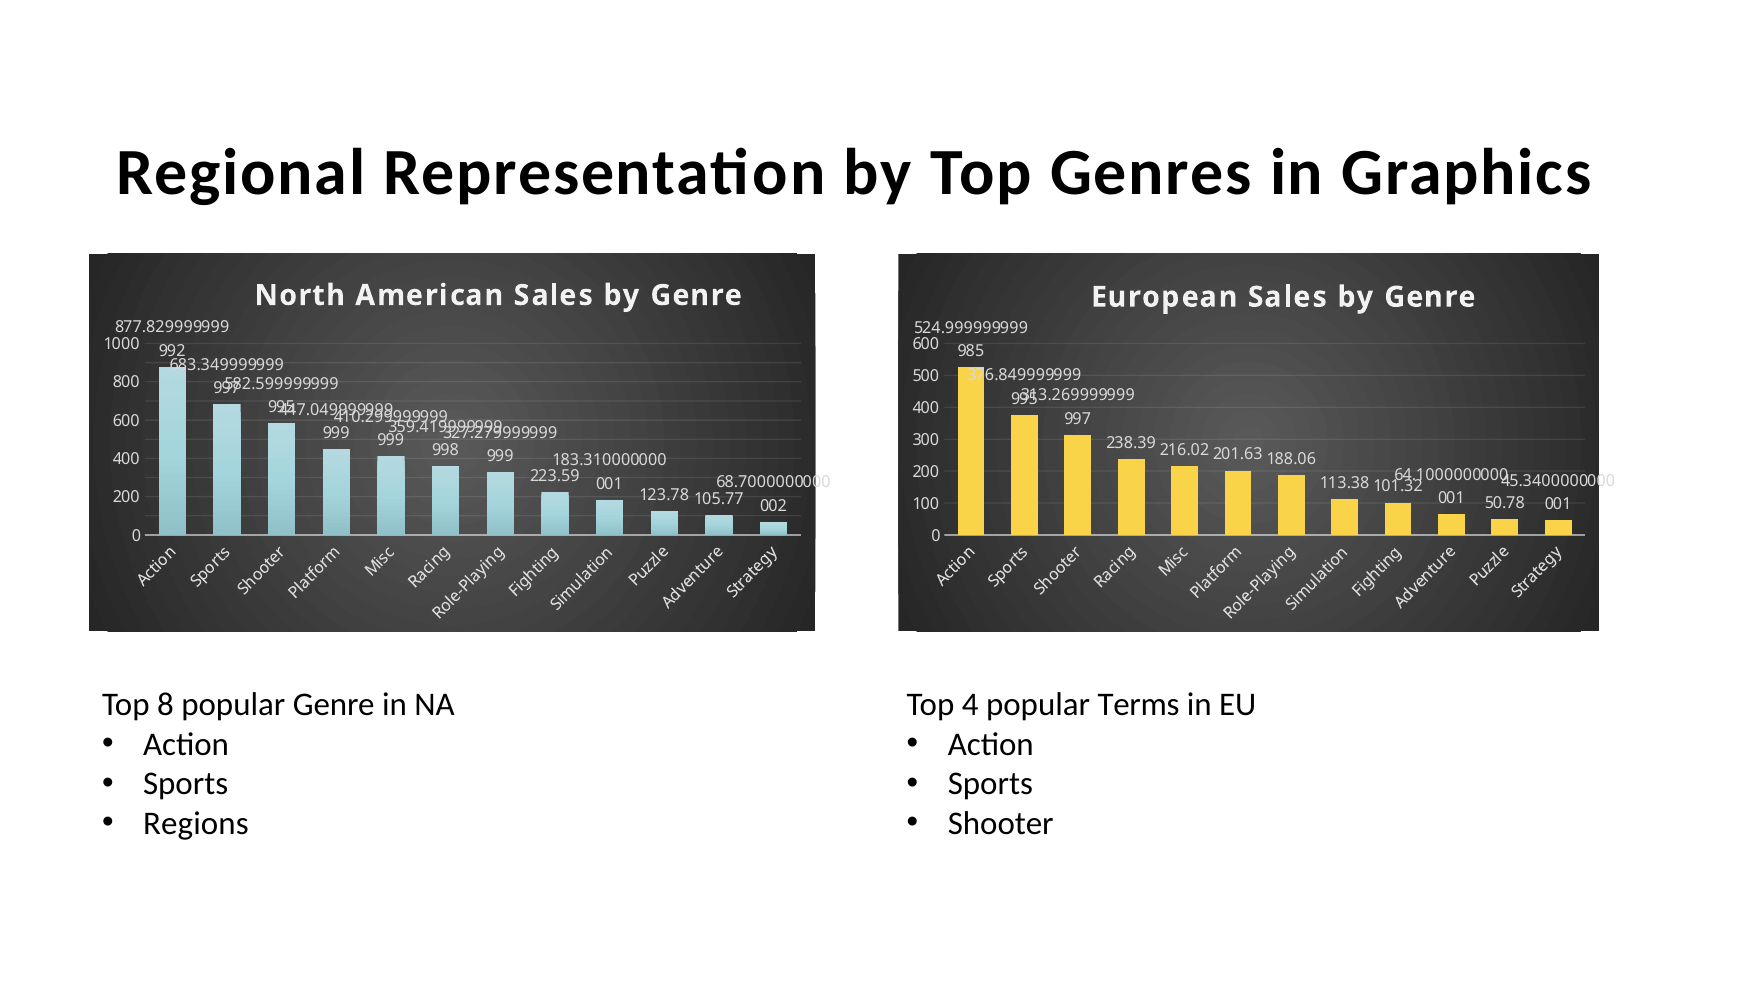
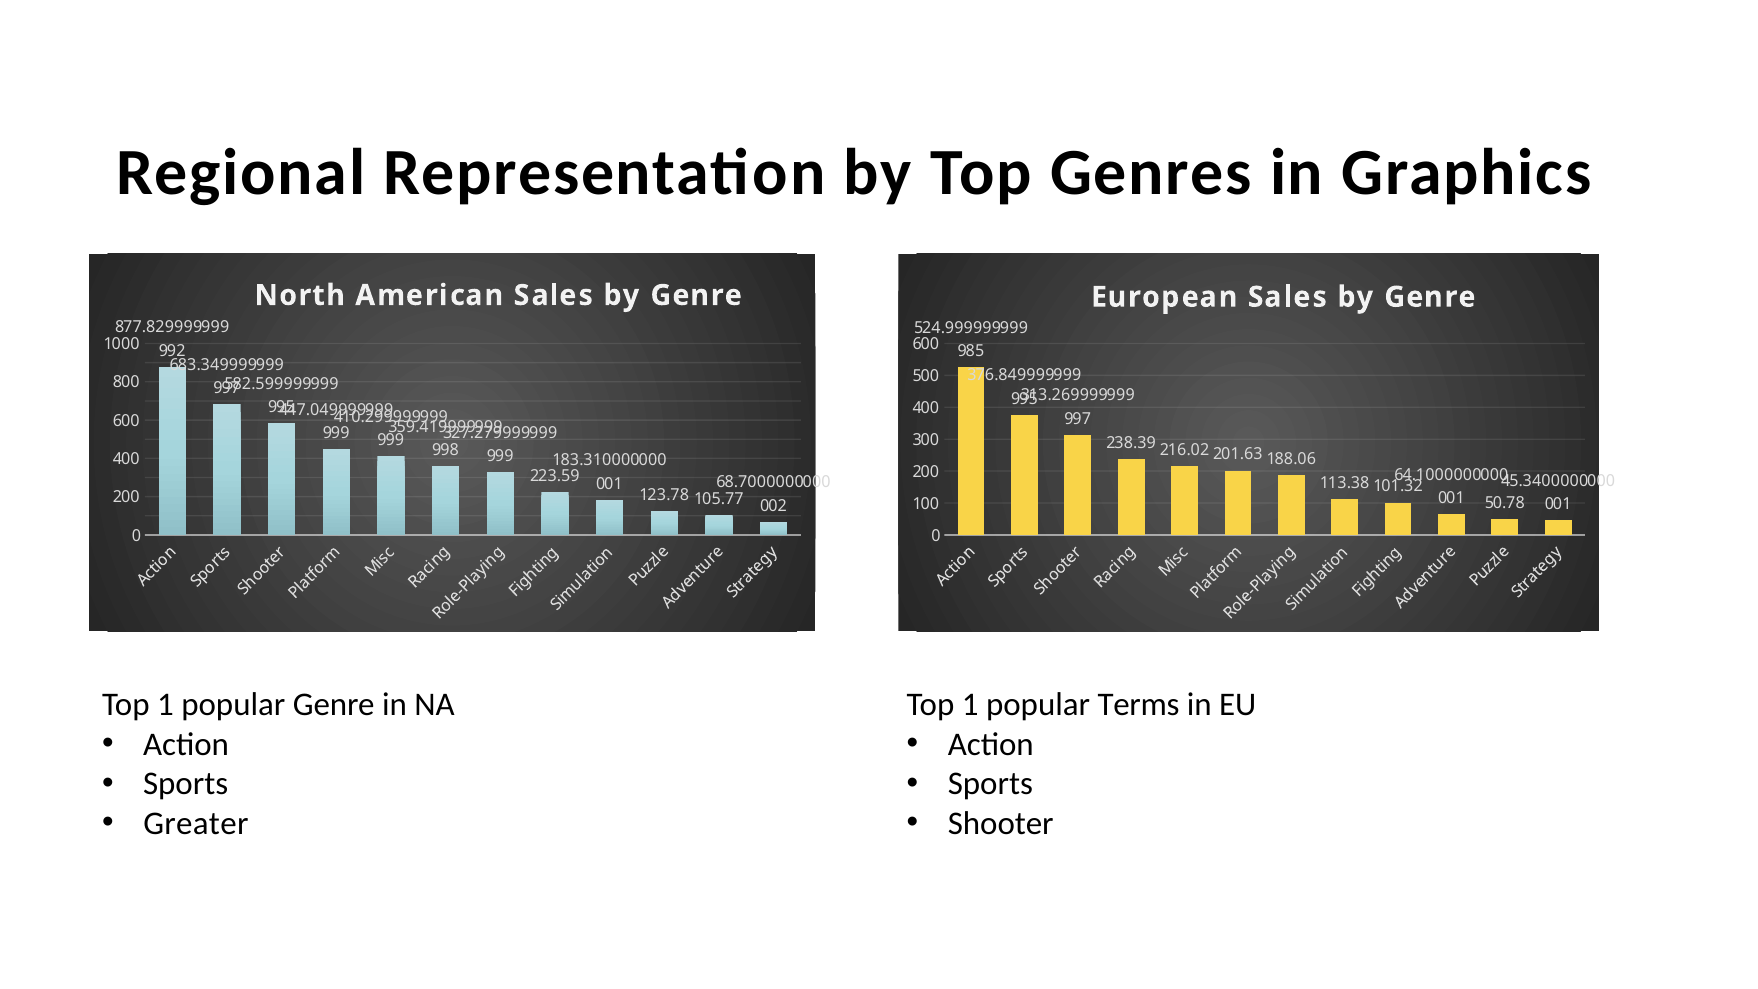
8 at (165, 705): 8 -> 1
4 at (970, 705): 4 -> 1
Regions: Regions -> Greater
